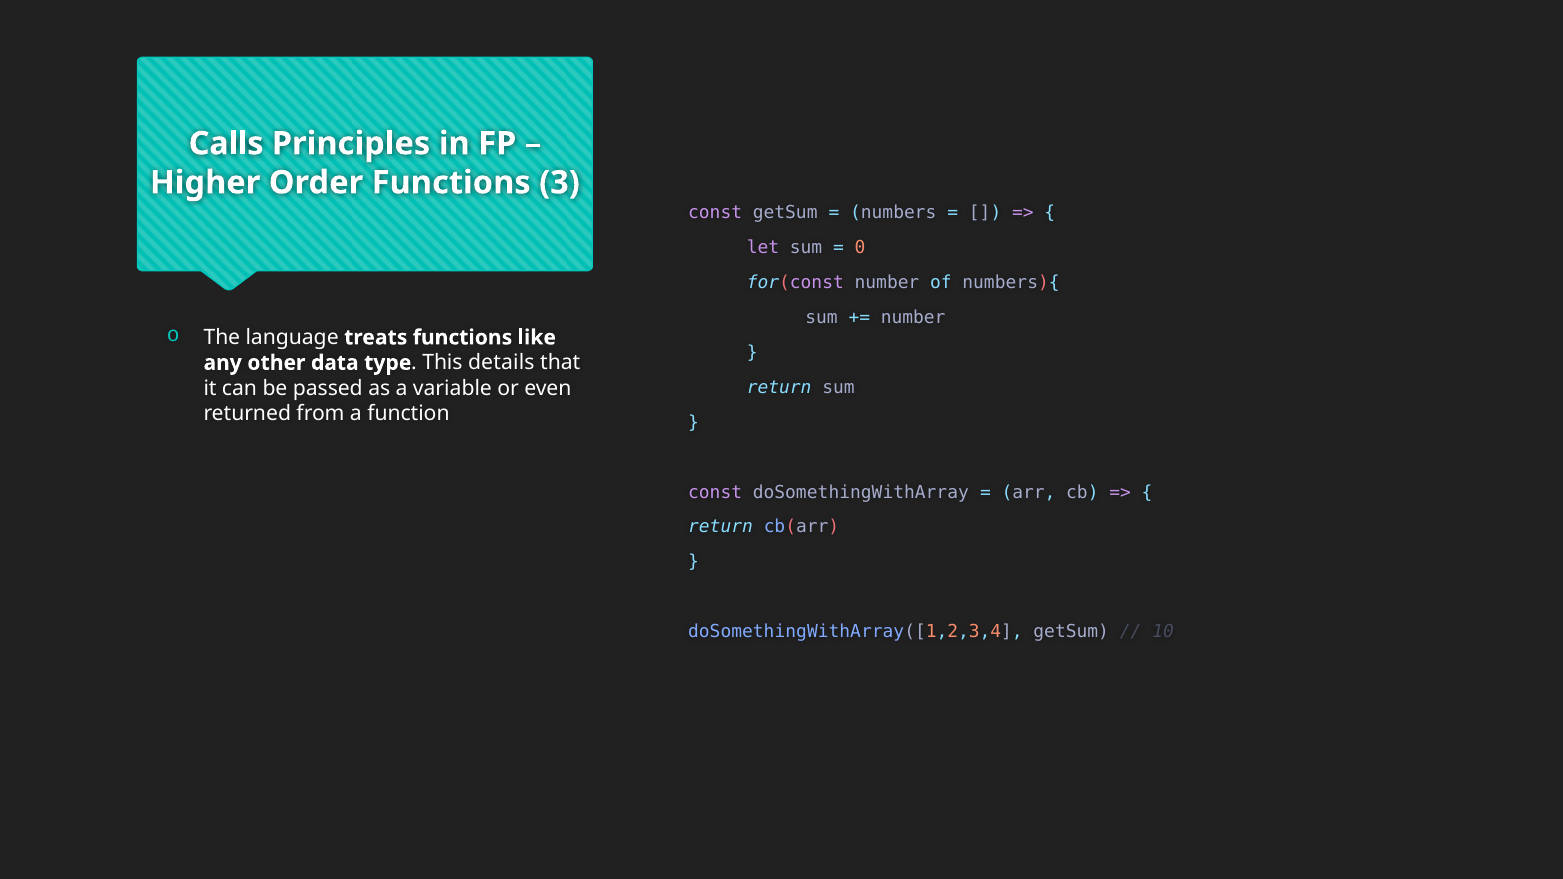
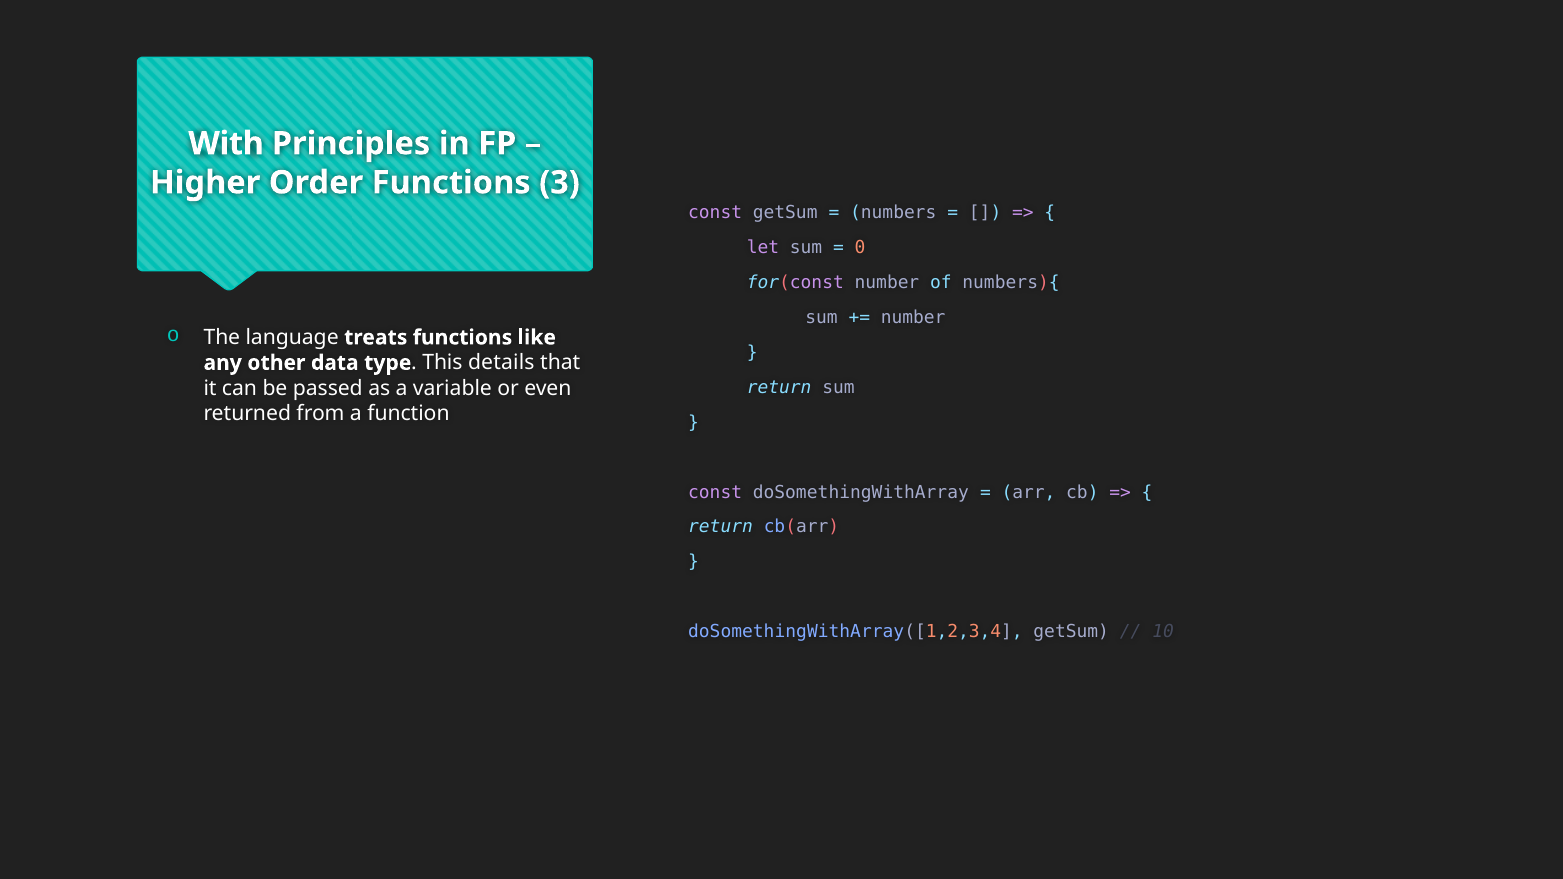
Calls: Calls -> With
